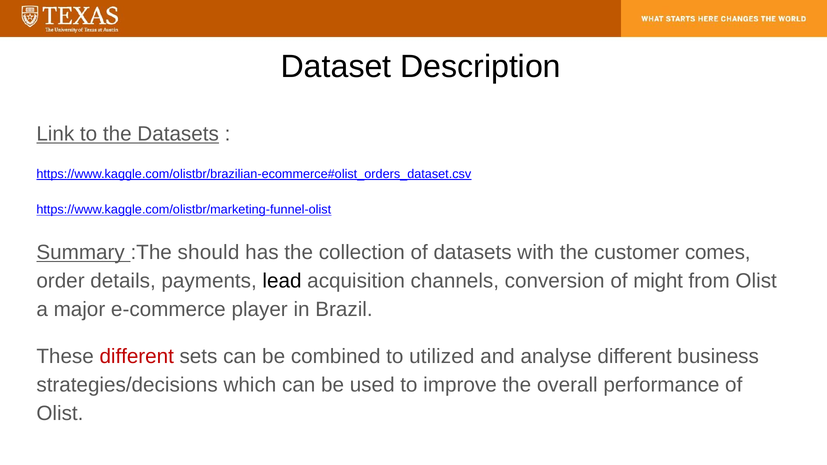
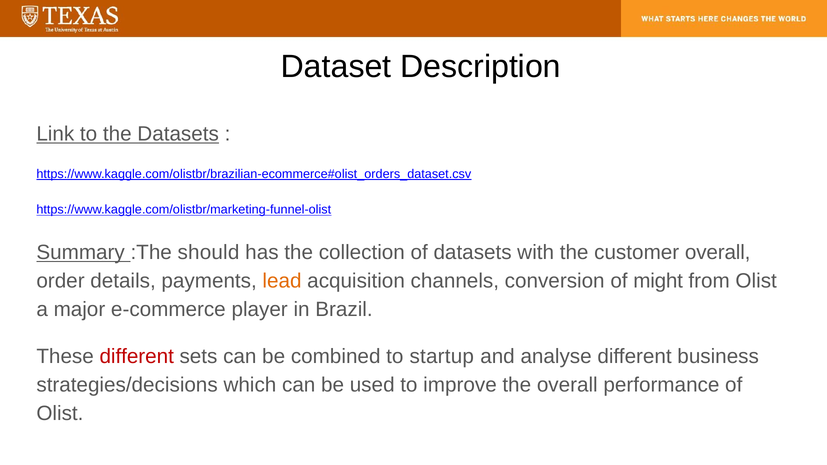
customer comes: comes -> overall
lead colour: black -> orange
utilized: utilized -> startup
